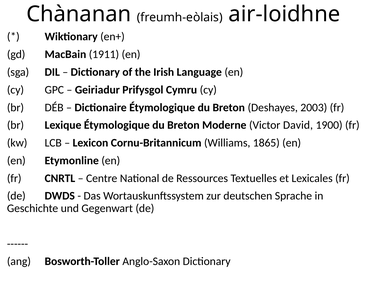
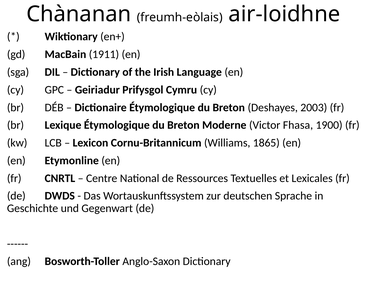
David: David -> Fhasa
